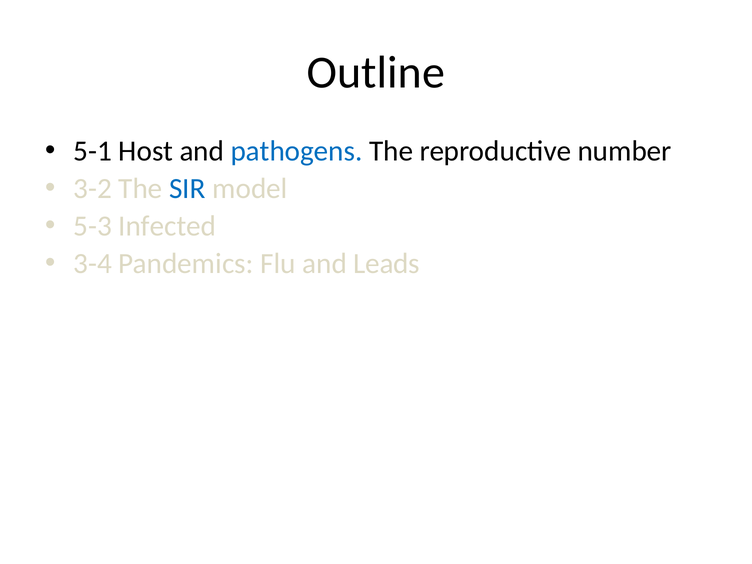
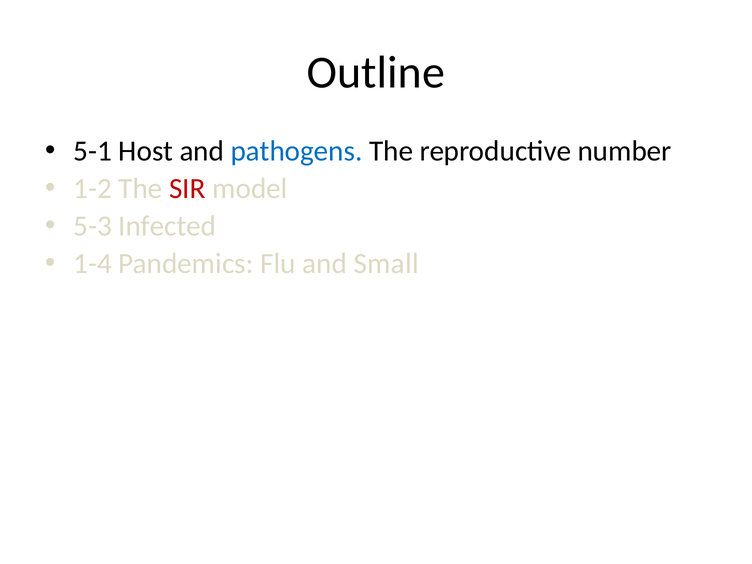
3-2: 3-2 -> 1-2
SIR colour: blue -> red
3-4: 3-4 -> 1-4
Leads: Leads -> Small
